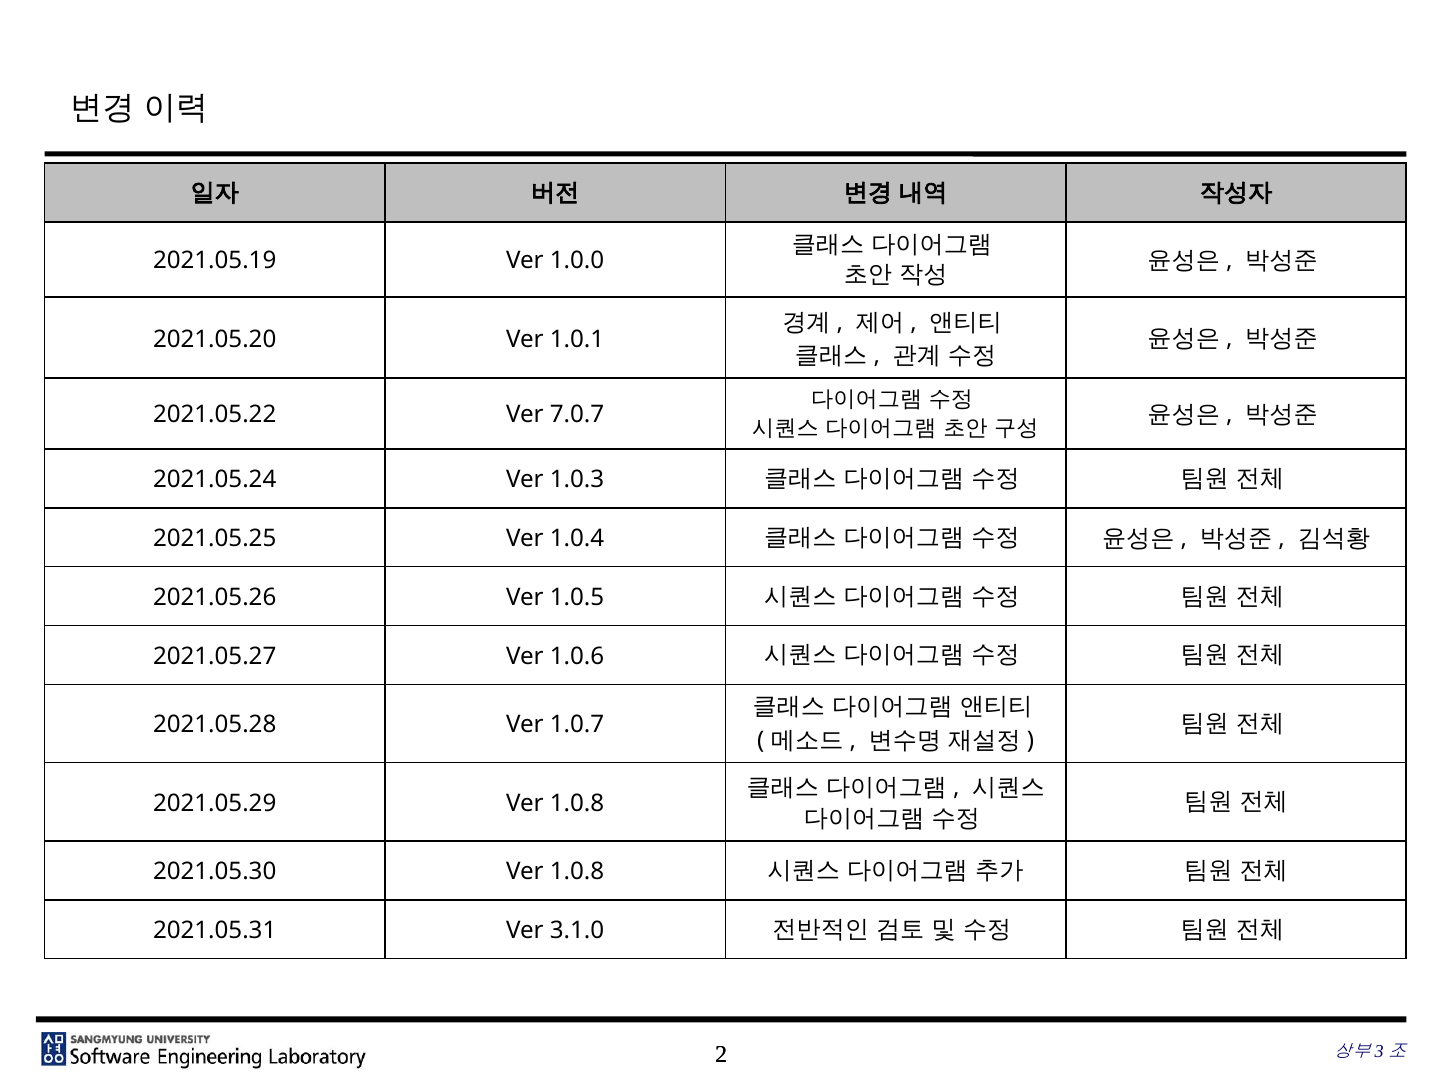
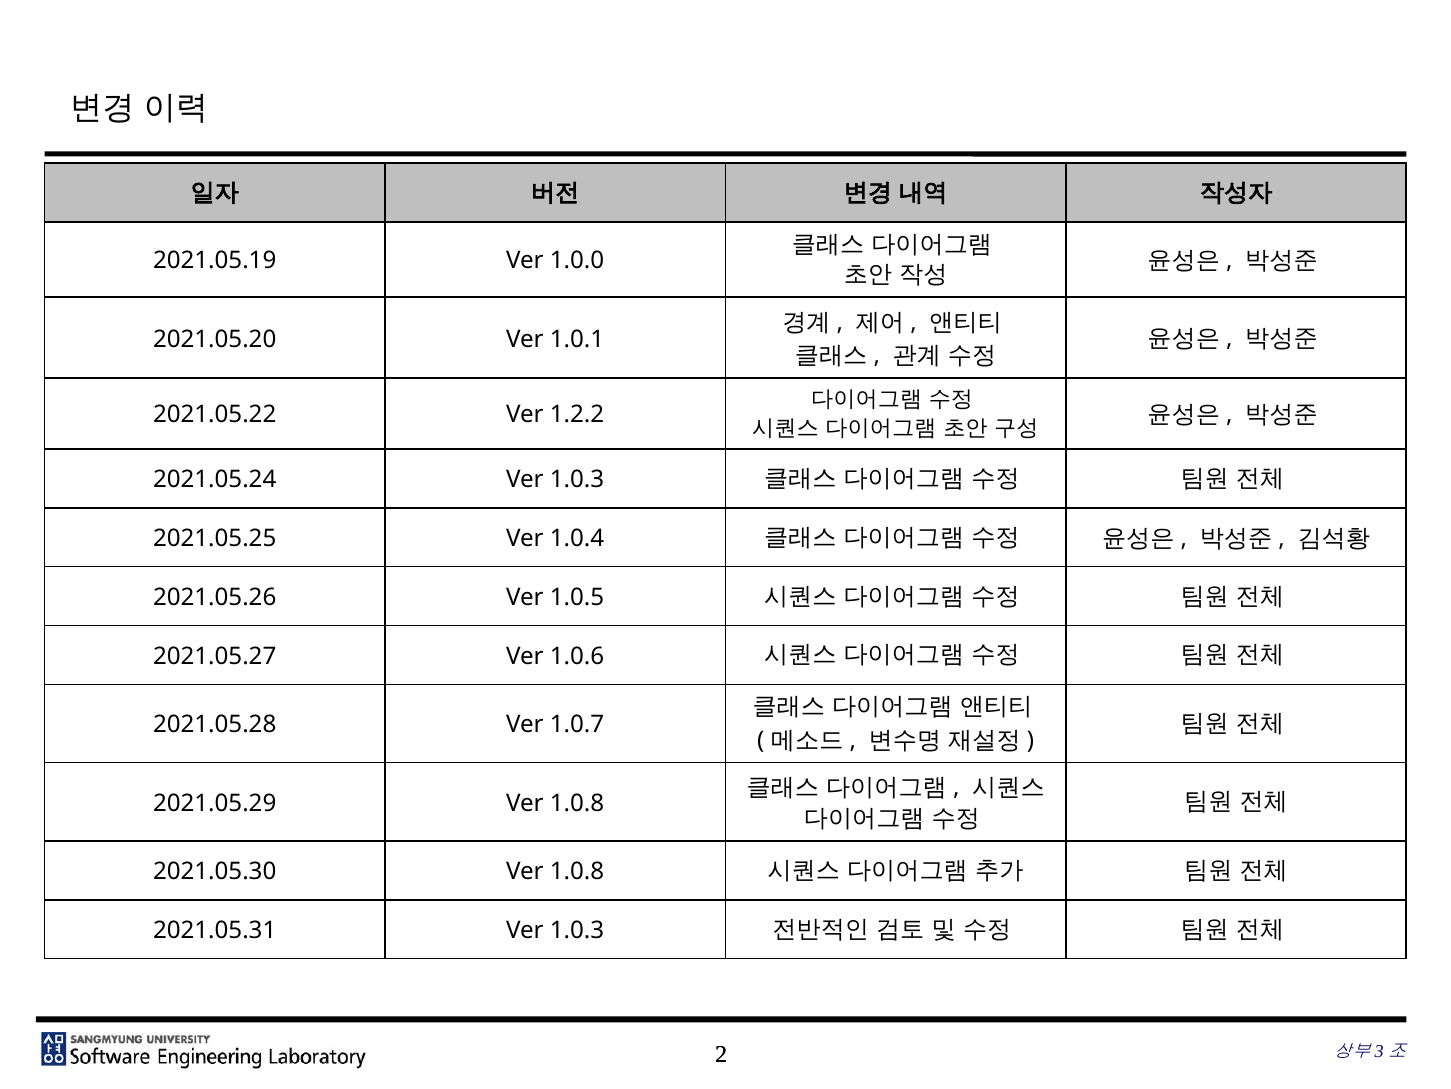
7.0.7: 7.0.7 -> 1.2.2
2021.05.31 Ver 3.1.0: 3.1.0 -> 1.0.3
